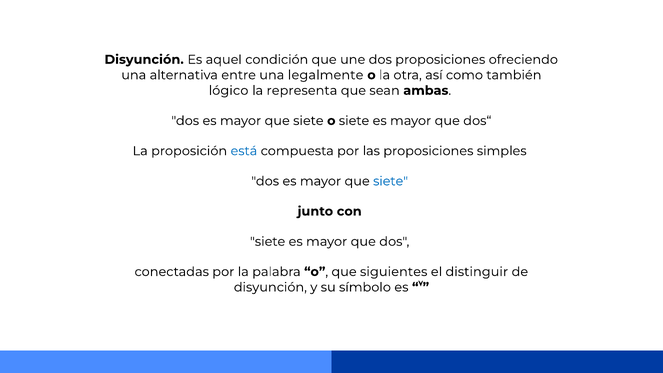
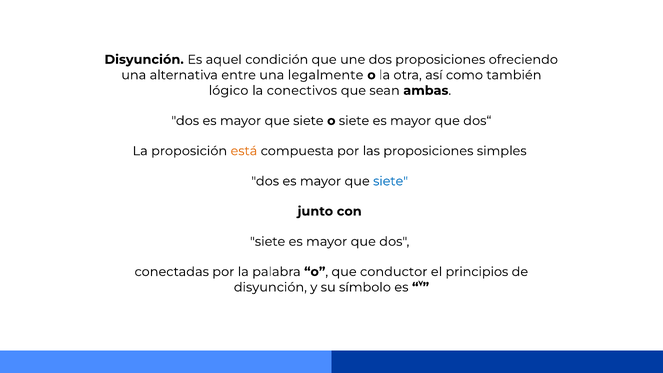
representa: representa -> conectivos
está colour: blue -> orange
siguientes: siguientes -> conductor
distinguir: distinguir -> principios
